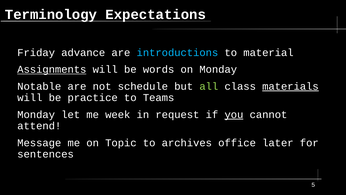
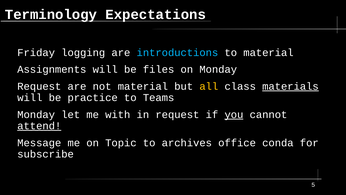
advance: advance -> logging
Assignments underline: present -> none
words: words -> files
Notable at (39, 86): Notable -> Request
not schedule: schedule -> material
all colour: light green -> yellow
week: week -> with
attend underline: none -> present
later: later -> conda
sentences: sentences -> subscribe
